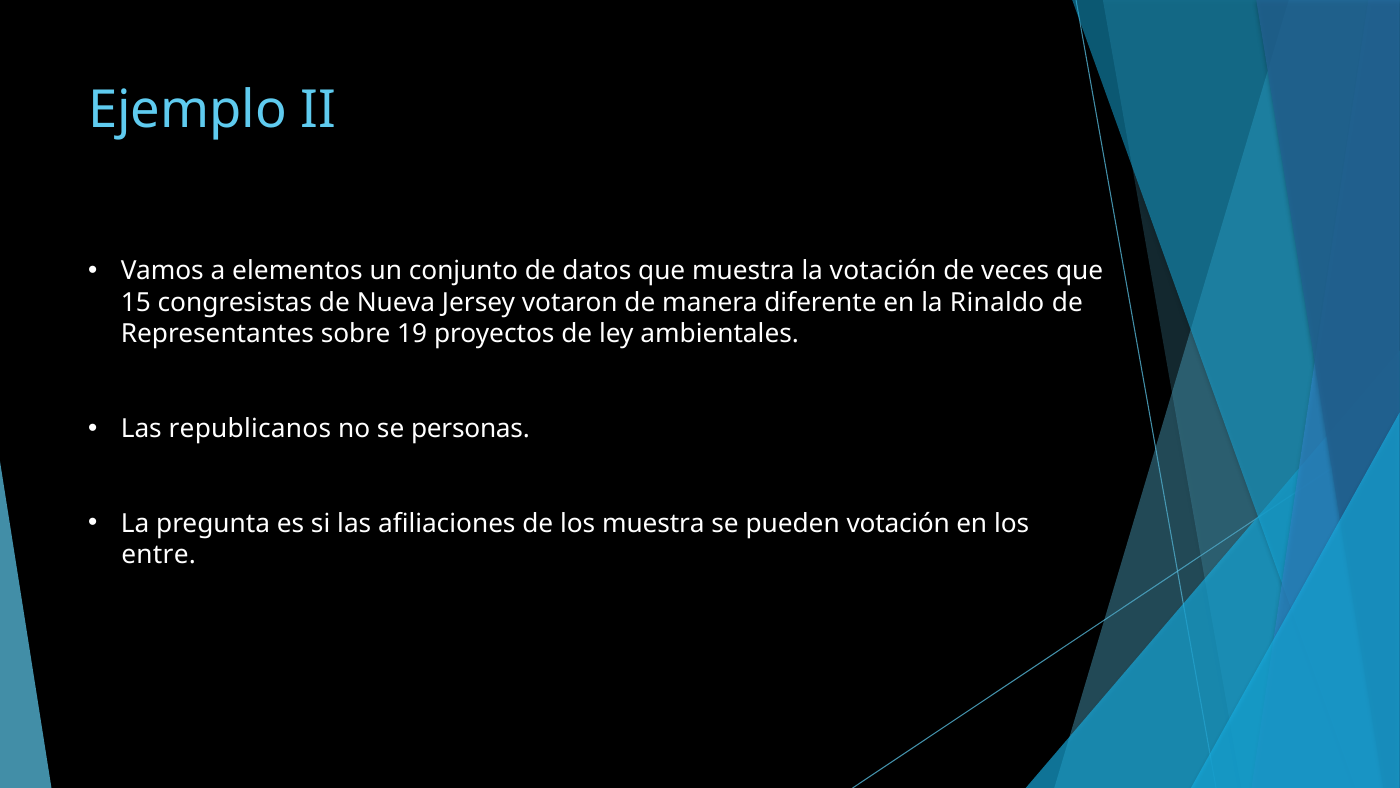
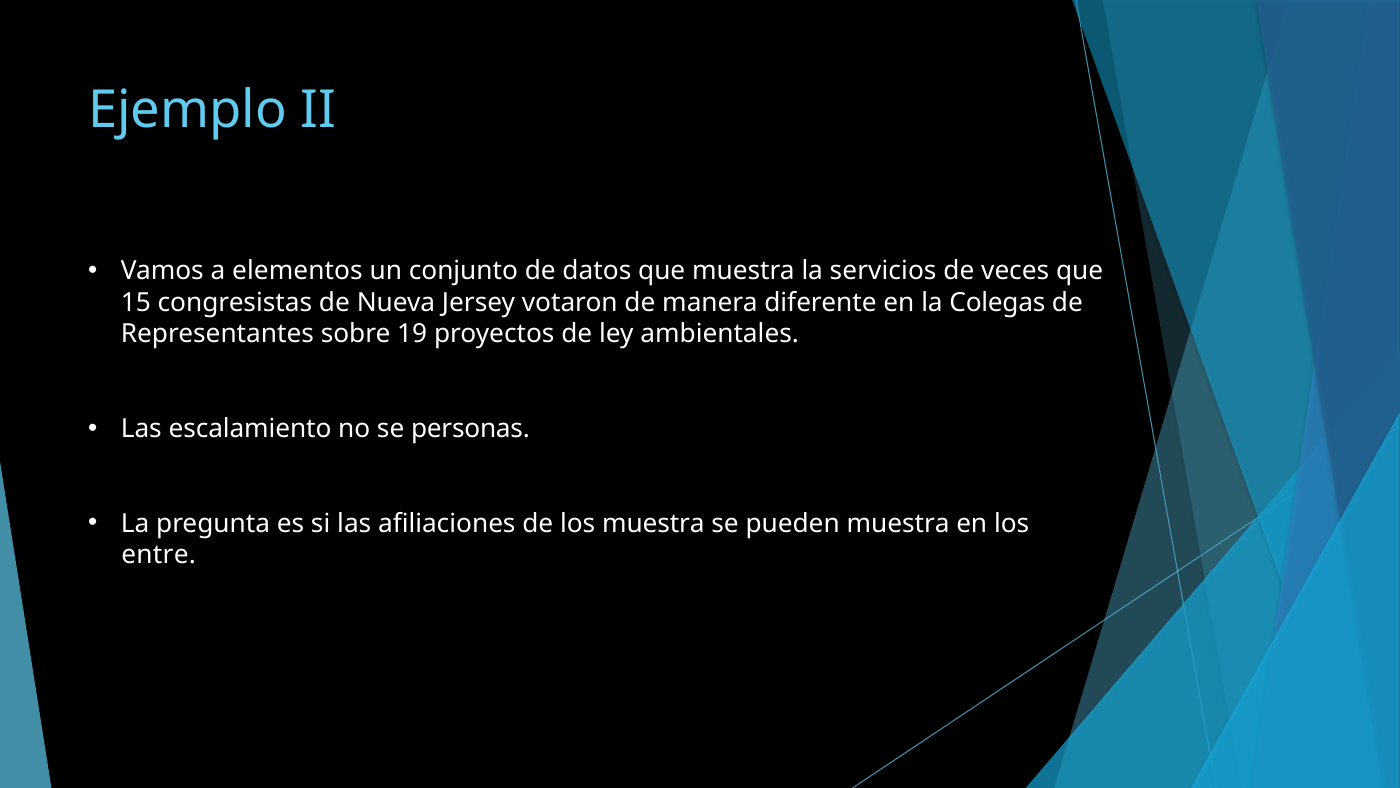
la votación: votación -> servicios
Rinaldo: Rinaldo -> Colegas
republicanos: republicanos -> escalamiento
pueden votación: votación -> muestra
